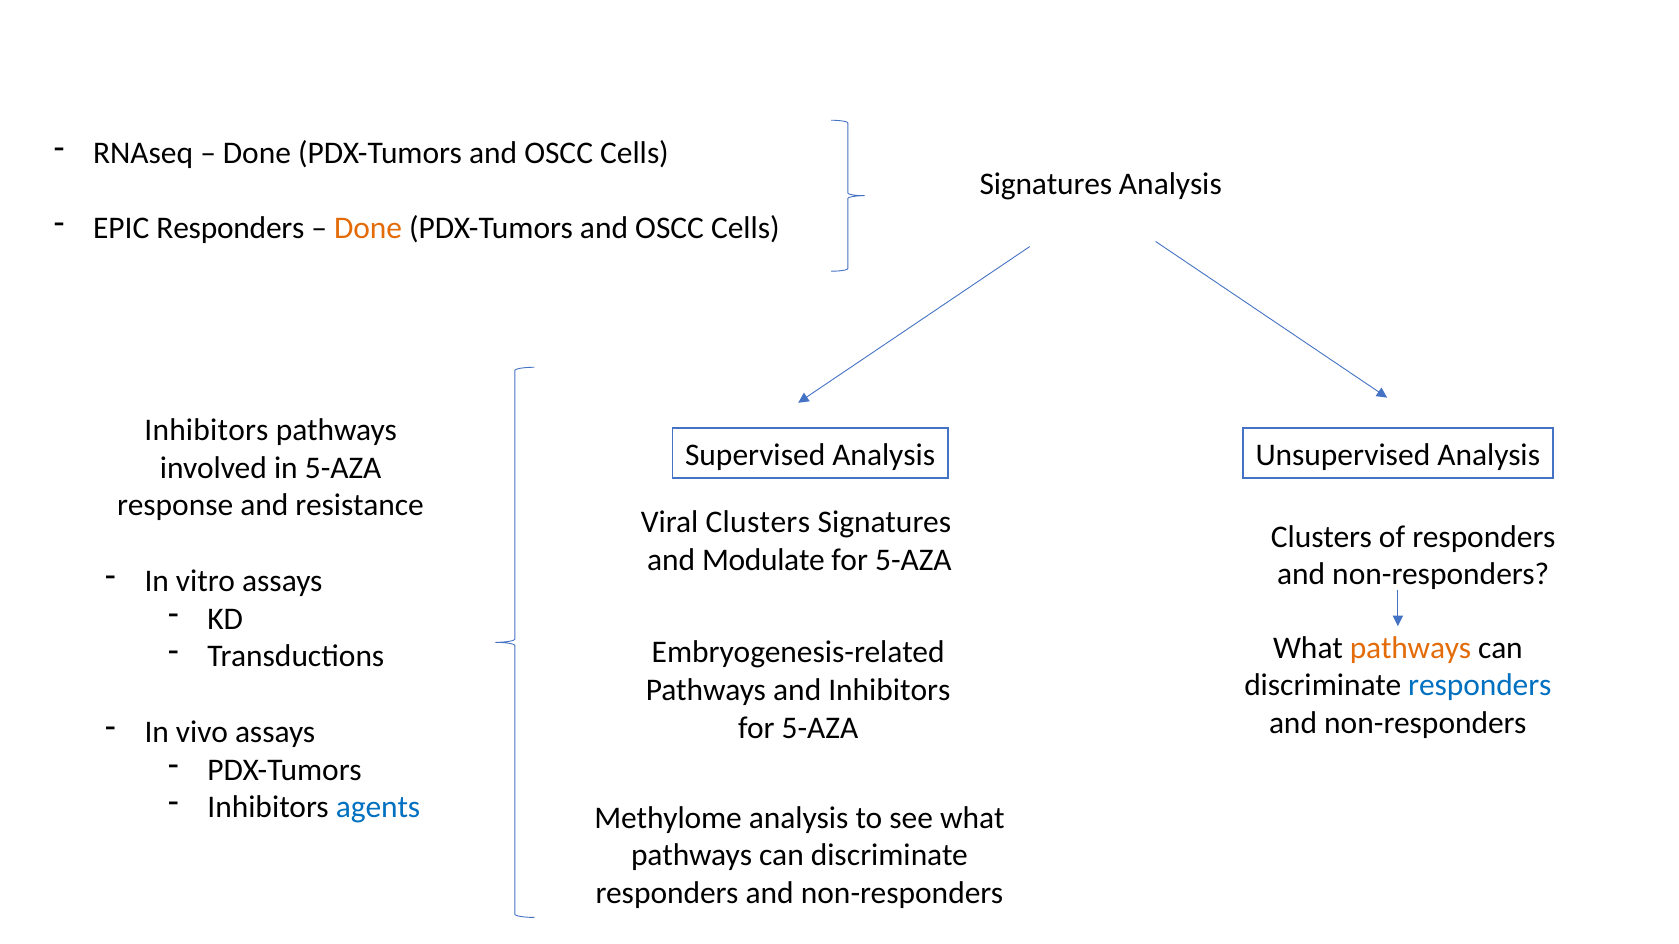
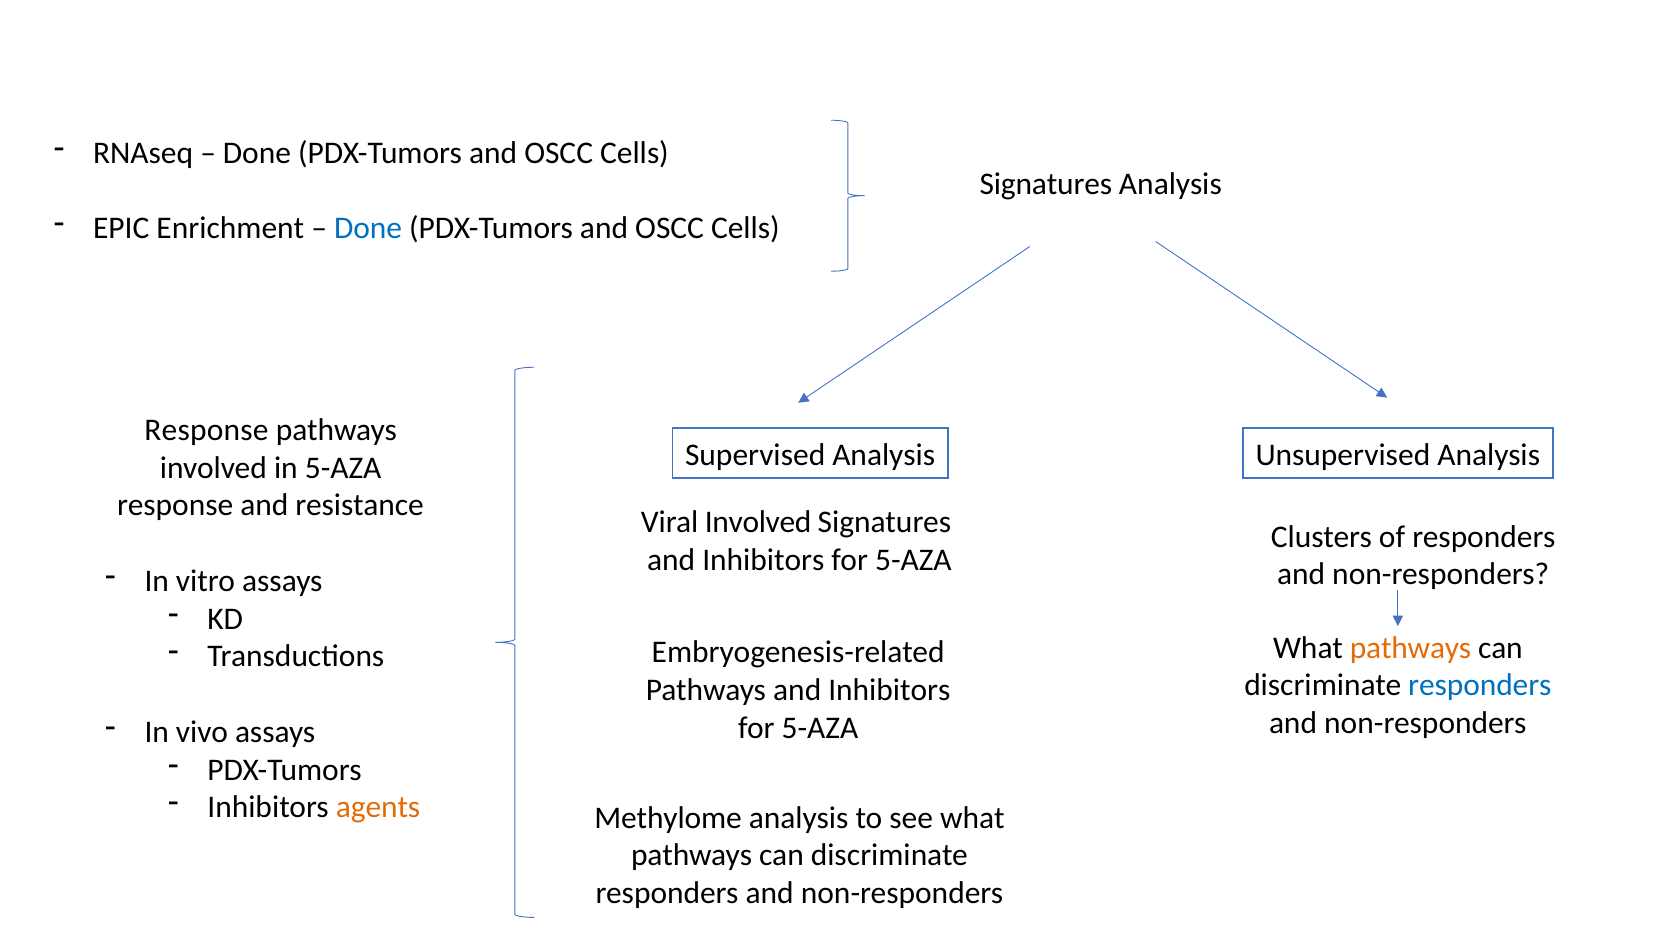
EPIC Responders: Responders -> Enrichment
Done at (368, 229) colour: orange -> blue
Inhibitors at (206, 430): Inhibitors -> Response
Viral Clusters: Clusters -> Involved
Modulate at (763, 561): Modulate -> Inhibitors
agents colour: blue -> orange
